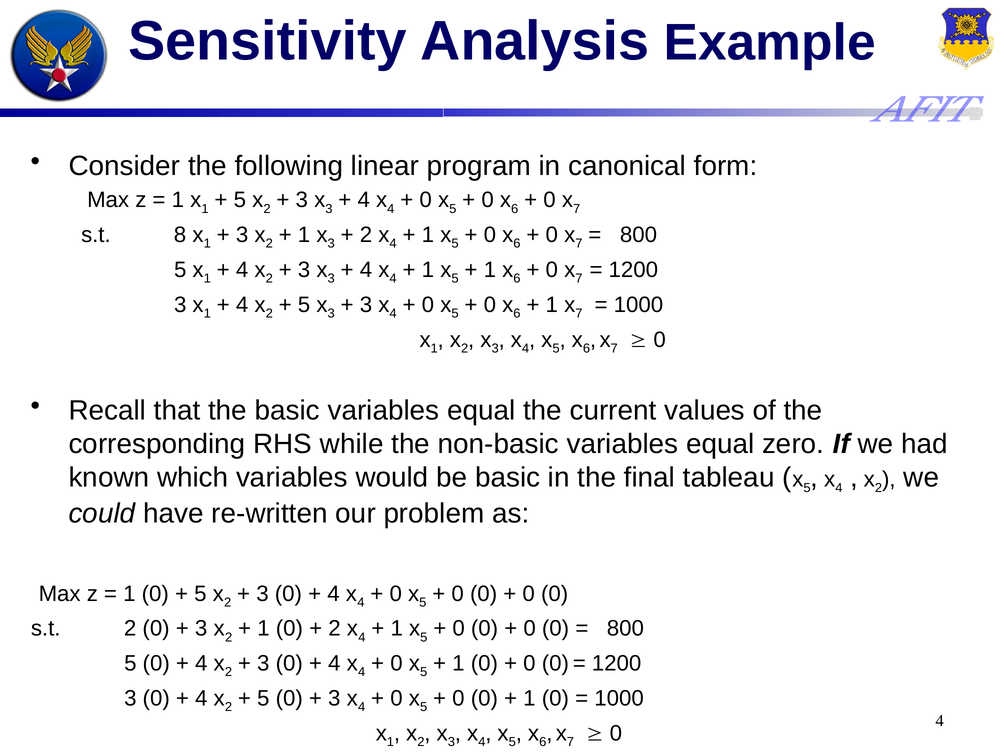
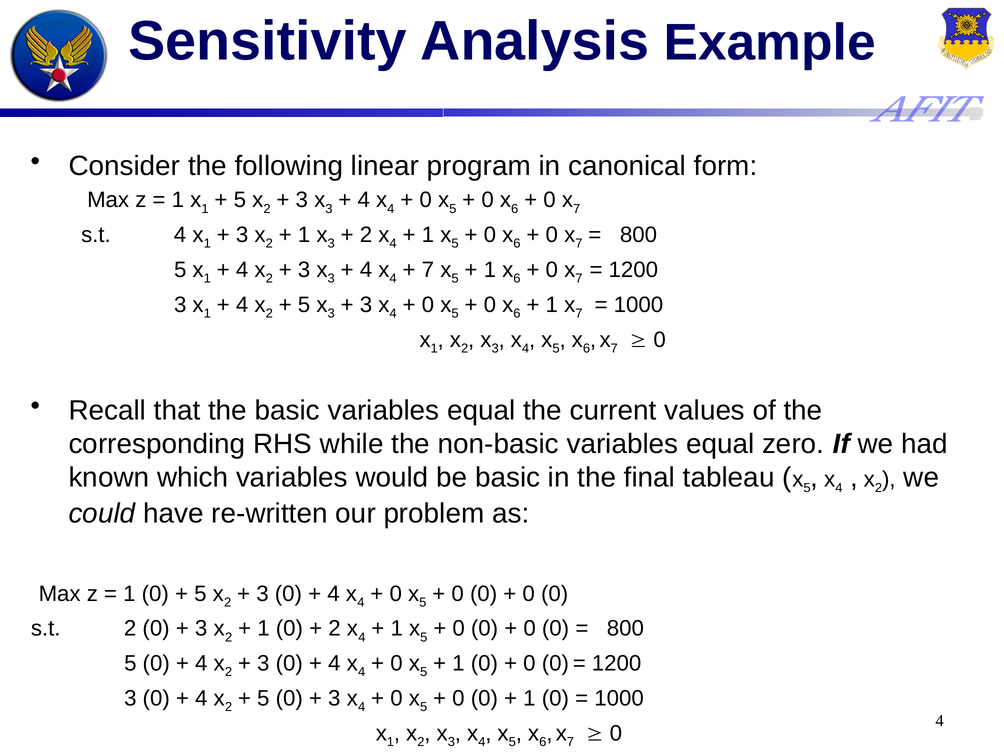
s.t 8: 8 -> 4
1 at (428, 270): 1 -> 7
